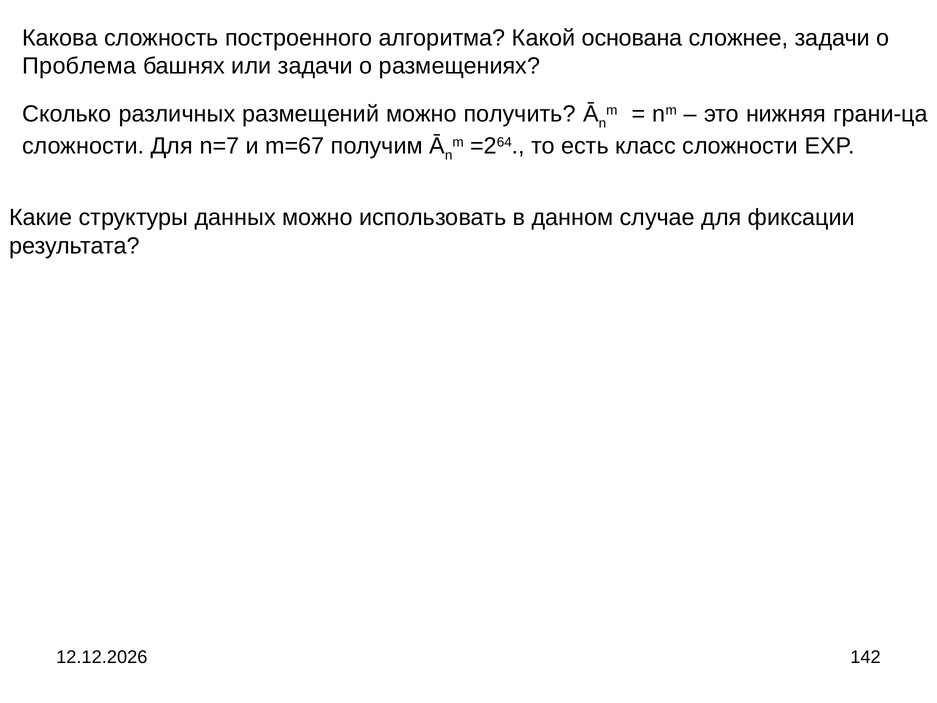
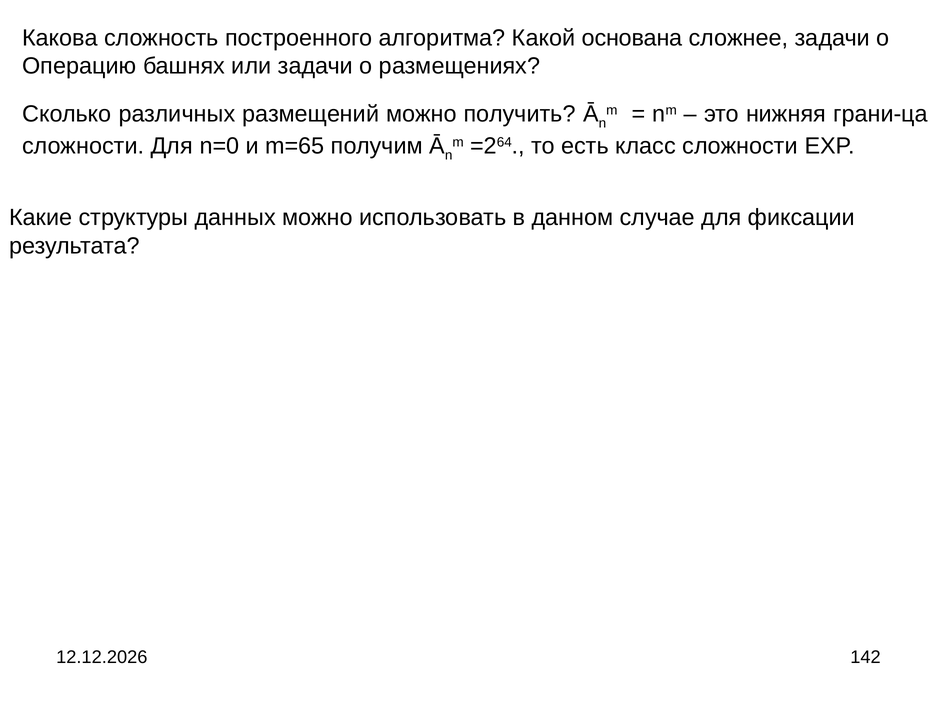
Проблема: Проблема -> Операцию
n=7: n=7 -> n=0
m=67: m=67 -> m=65
